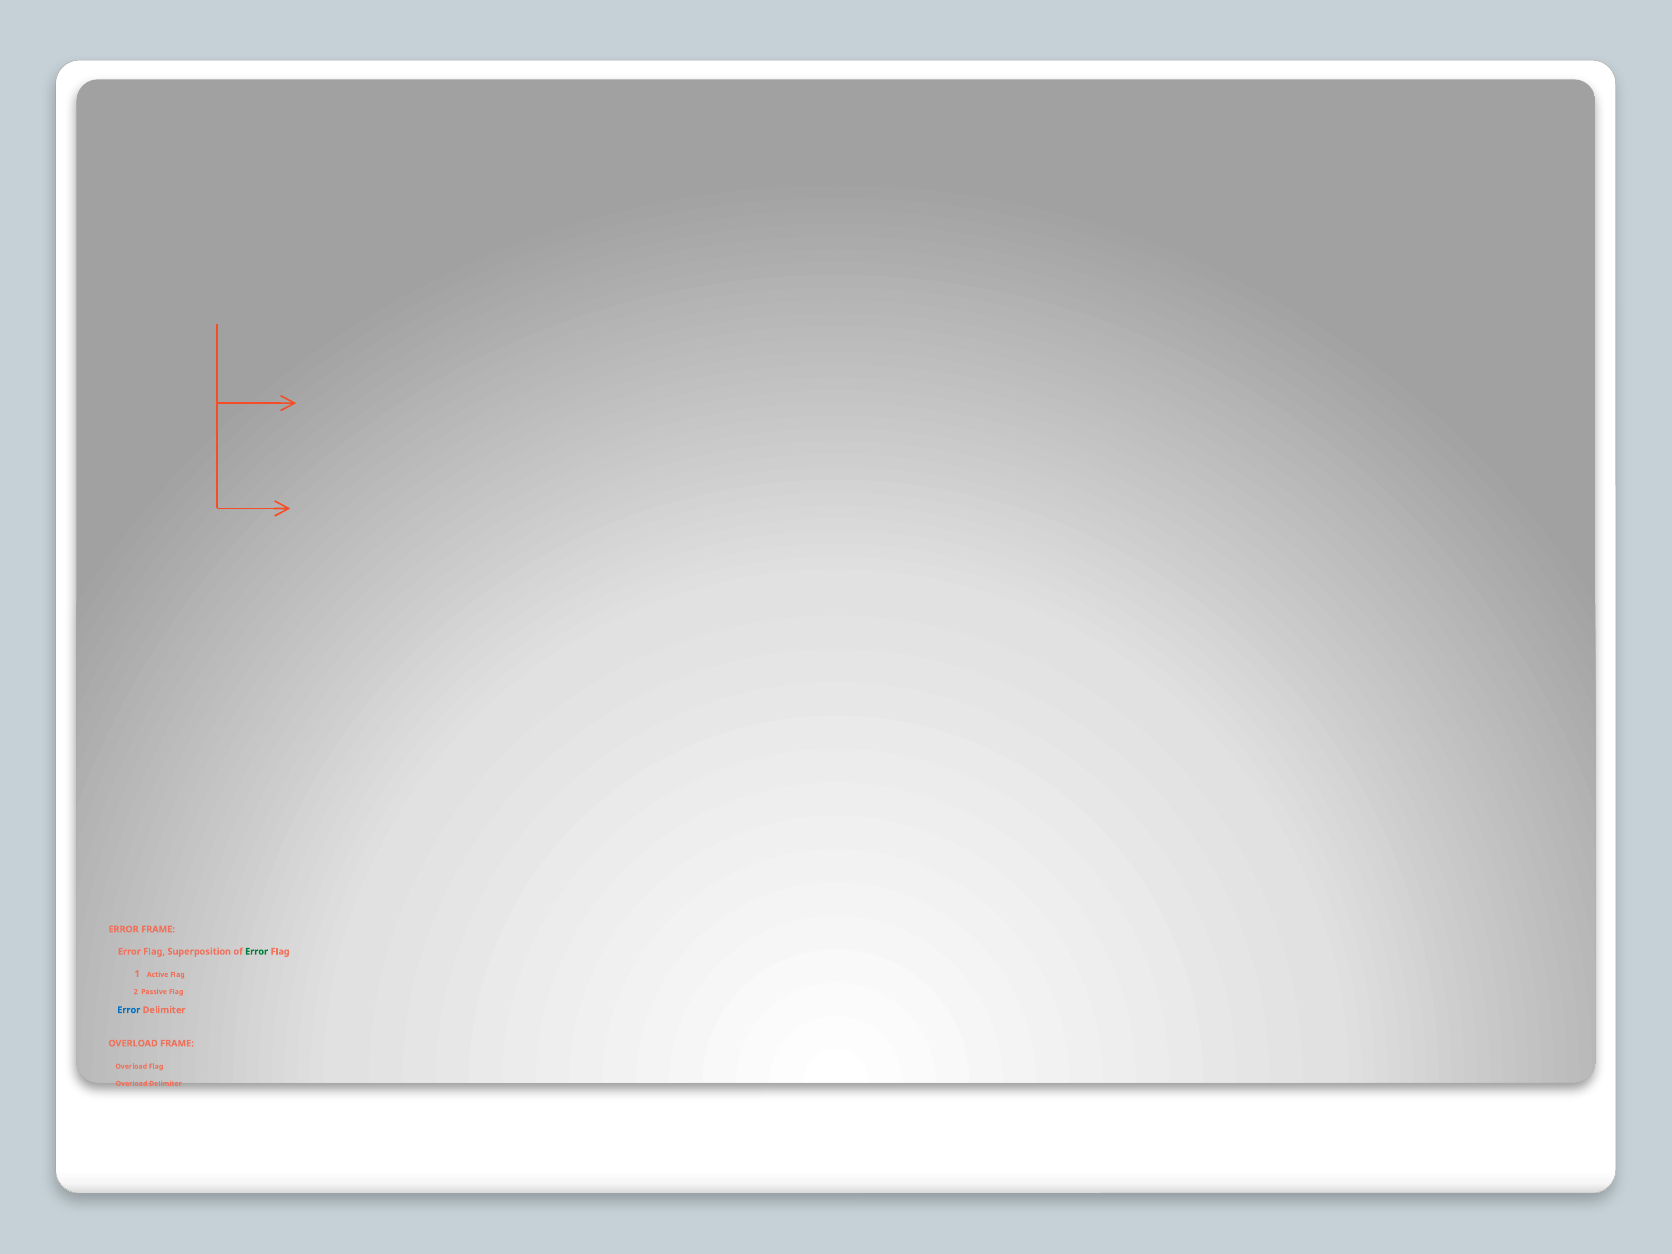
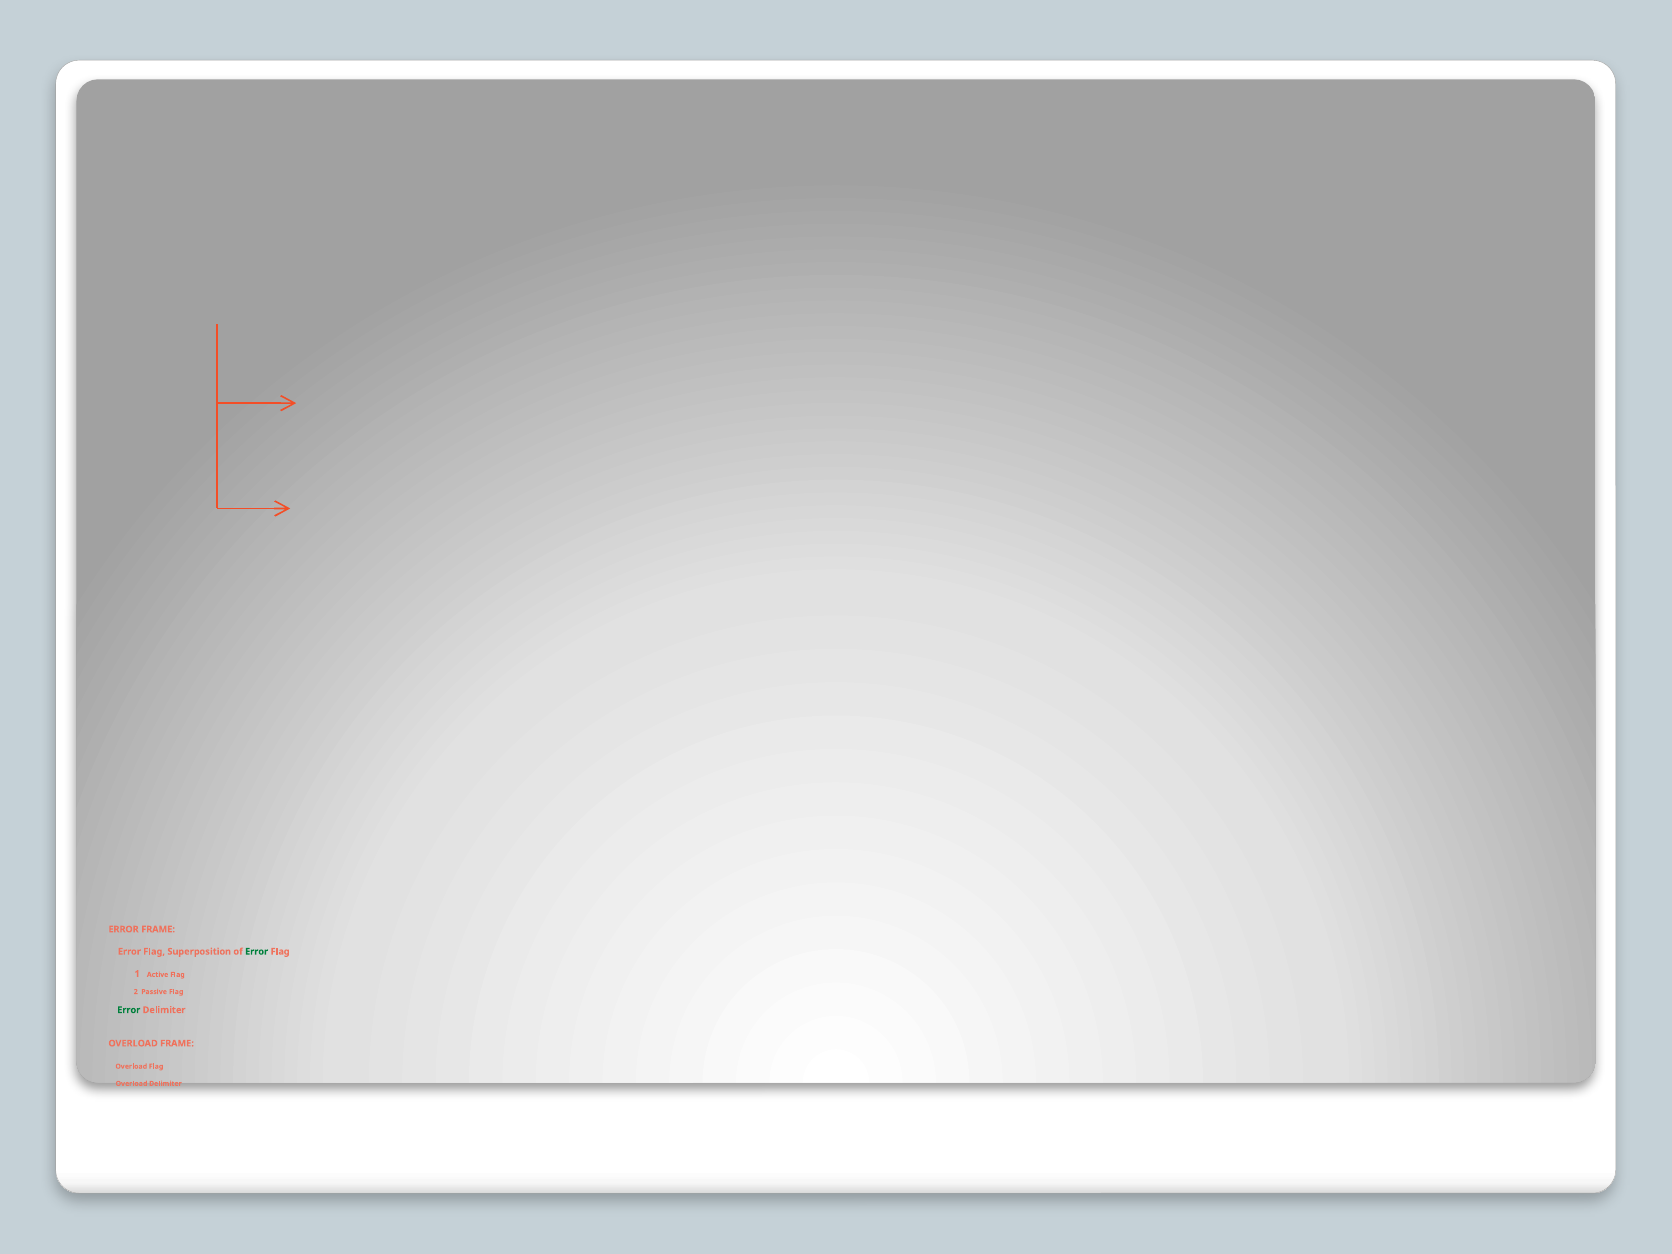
Error at (129, 1010) colour: blue -> green
